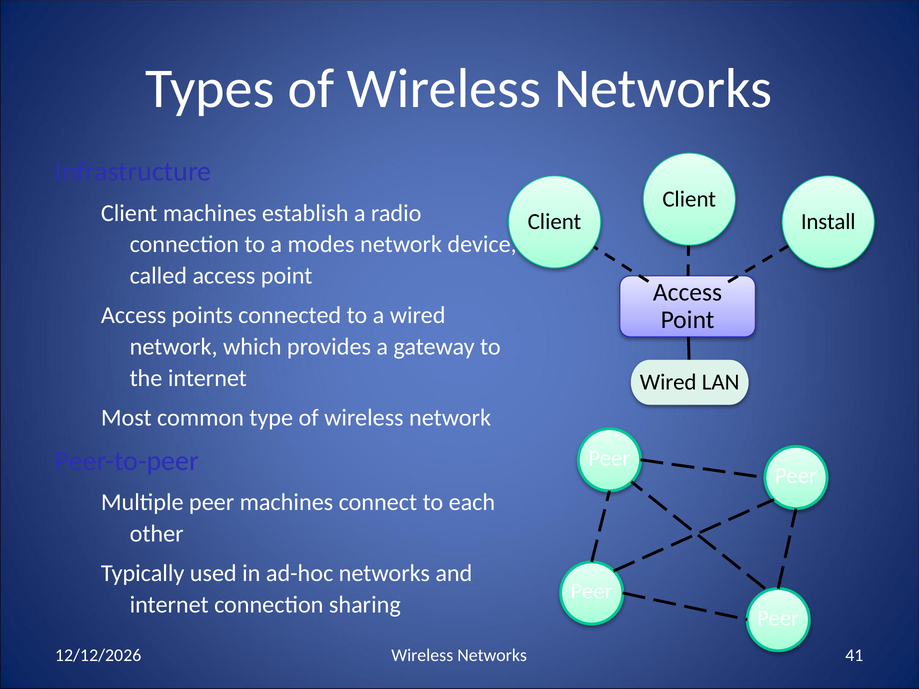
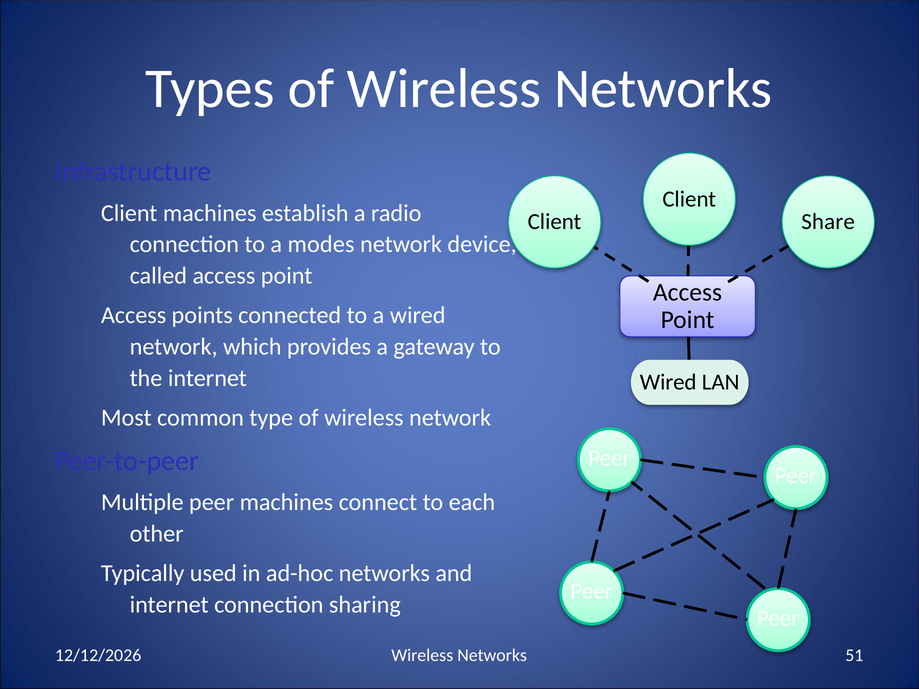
Install: Install -> Share
41: 41 -> 51
